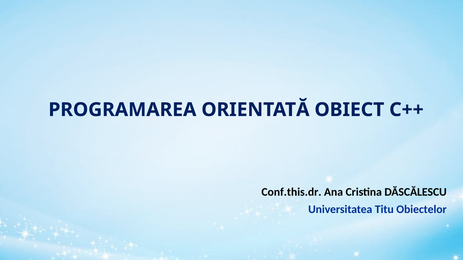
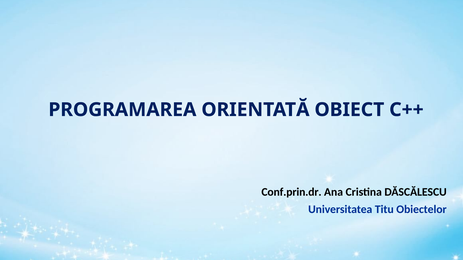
Conf.this.dr: Conf.this.dr -> Conf.prin.dr
